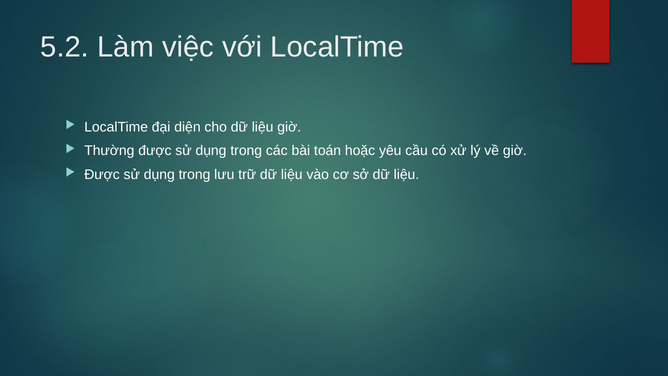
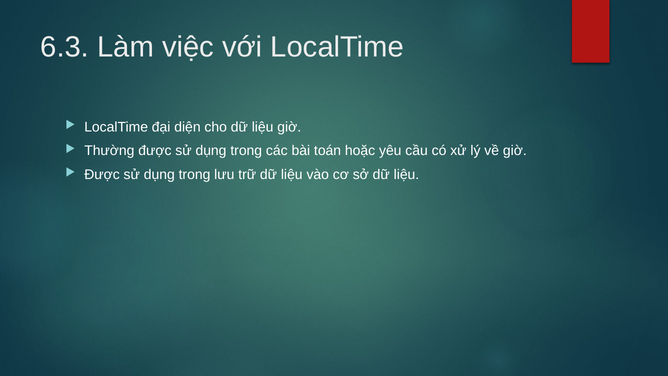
5.2: 5.2 -> 6.3
